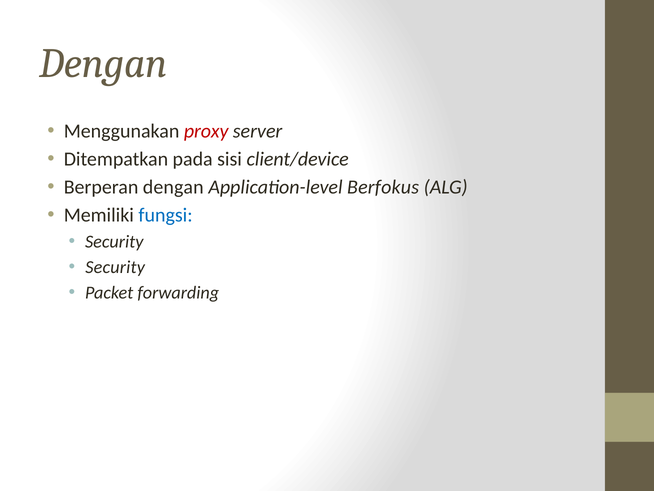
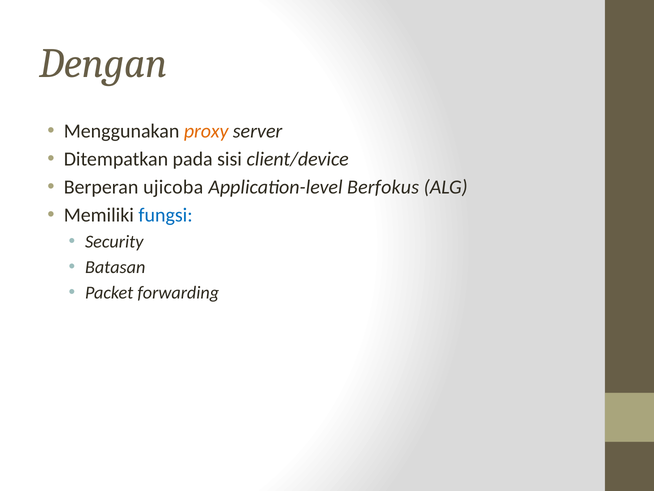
proxy colour: red -> orange
Berperan dengan: dengan -> ujicoba
Security at (115, 267): Security -> Batasan
